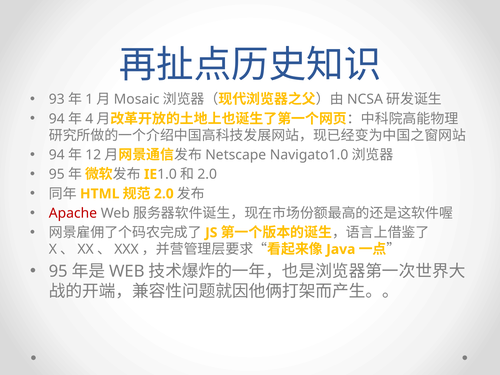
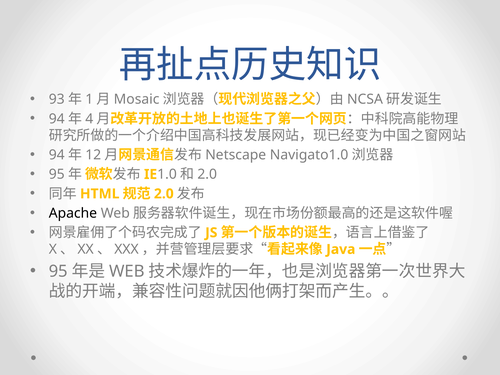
Apache colour: red -> black
